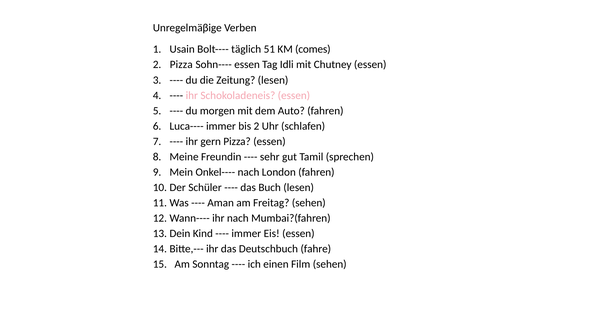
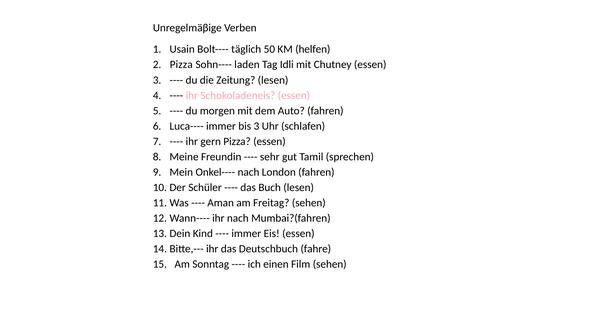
51: 51 -> 50
comes: comes -> helfen
Sohn---- essen: essen -> laden
bis 2: 2 -> 3
